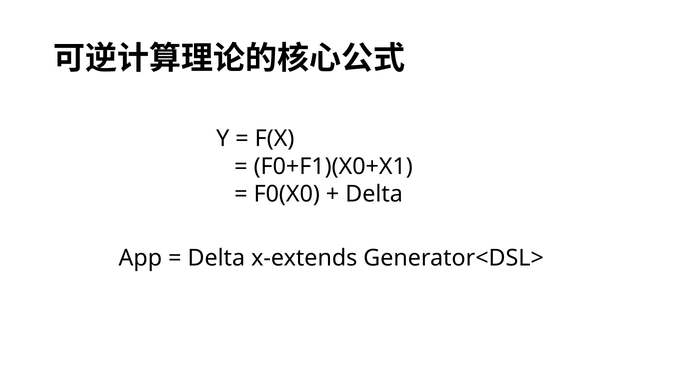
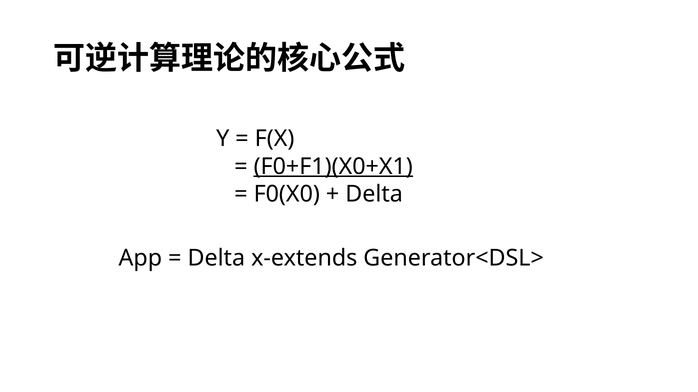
F0+F1)(X0+X1 underline: none -> present
